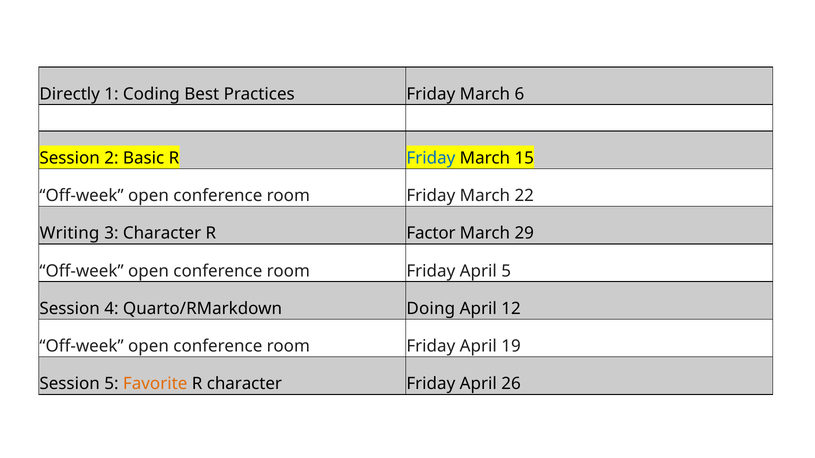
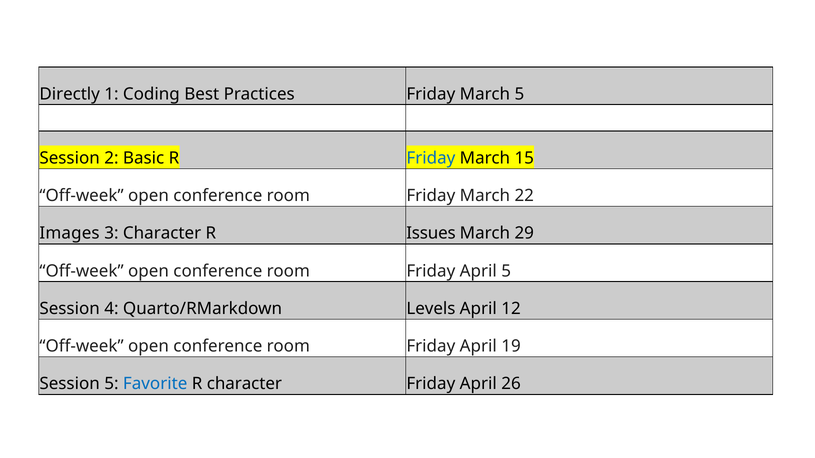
March 6: 6 -> 5
Writing: Writing -> Images
Factor: Factor -> Issues
Doing: Doing -> Levels
Favorite colour: orange -> blue
